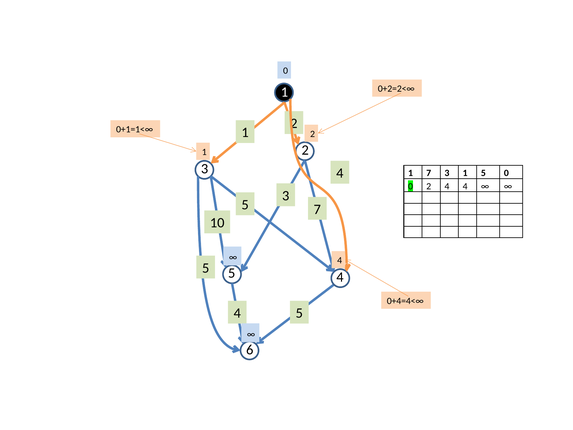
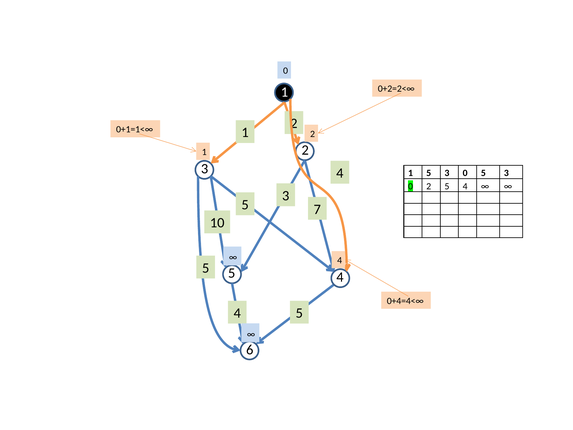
1 7: 7 -> 5
1 at (465, 173): 1 -> 0
0 at (506, 173): 0 -> 3
0 2 4: 4 -> 5
